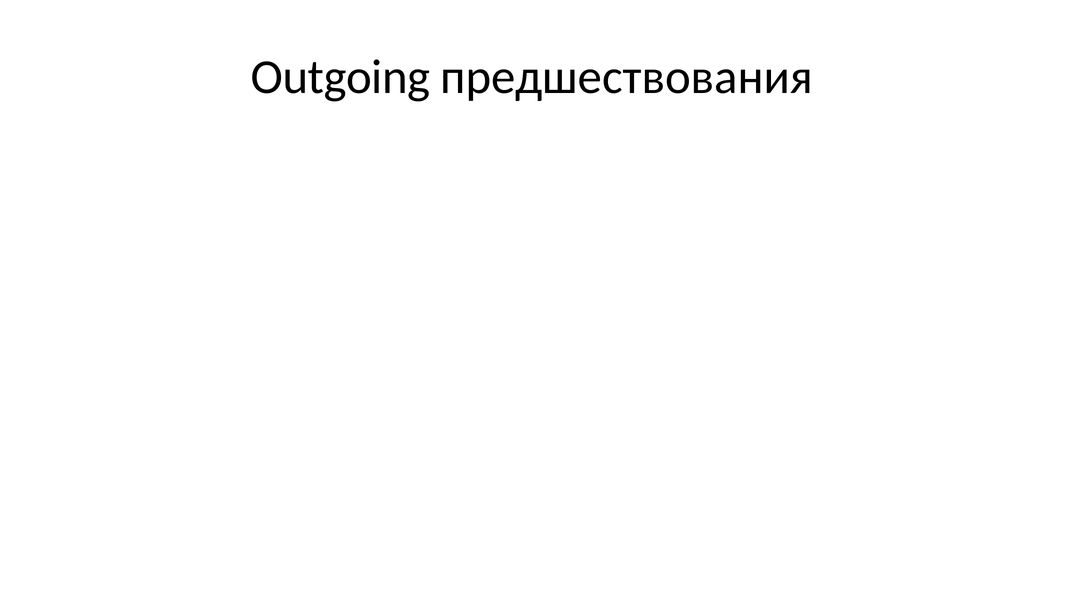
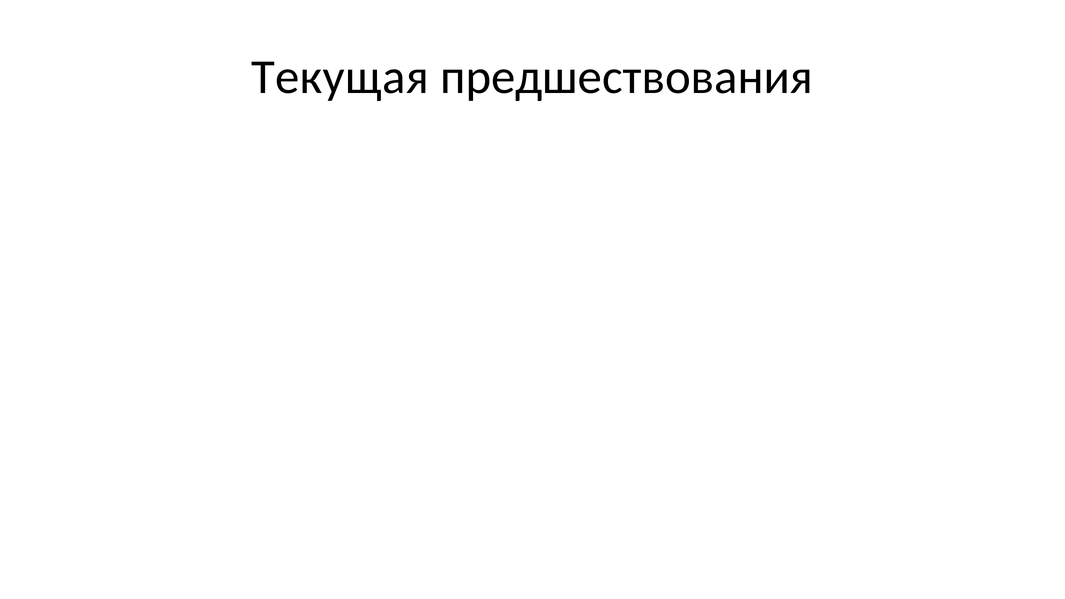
Outgoing: Outgoing -> Текущая
